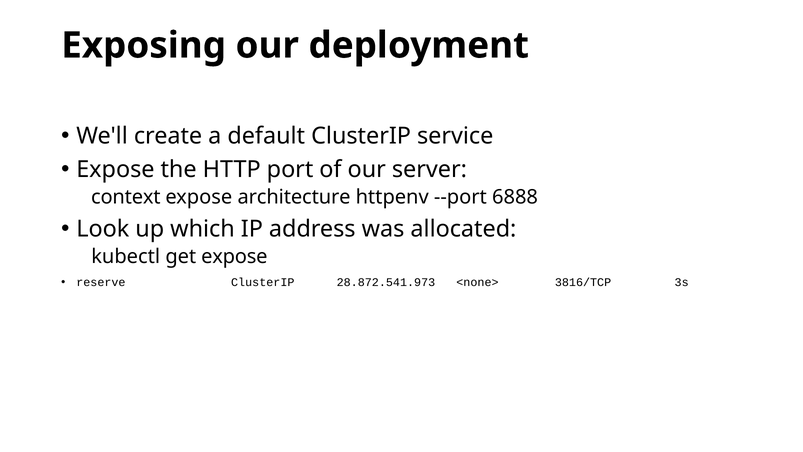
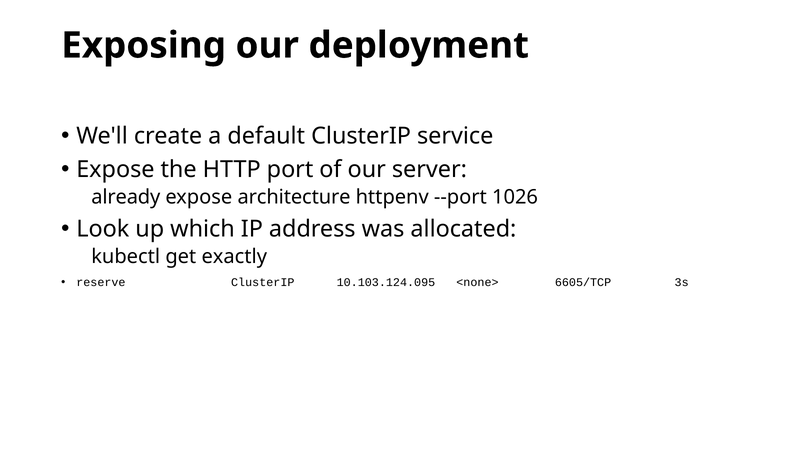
context: context -> already
6888: 6888 -> 1026
get expose: expose -> exactly
28.872.541.973: 28.872.541.973 -> 10.103.124.095
3816/TCP: 3816/TCP -> 6605/TCP
